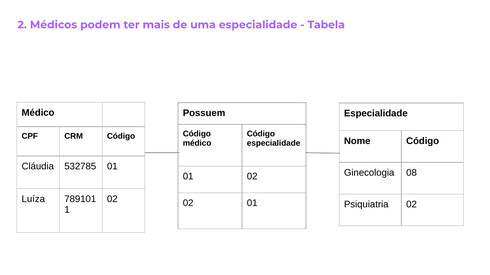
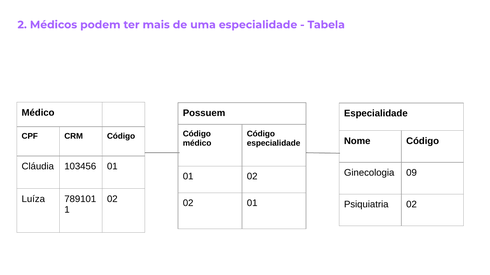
532785: 532785 -> 103456
08: 08 -> 09
